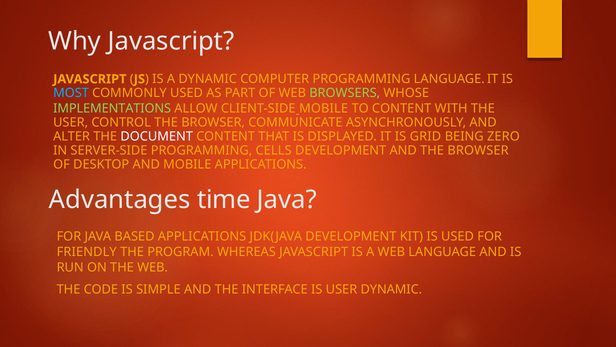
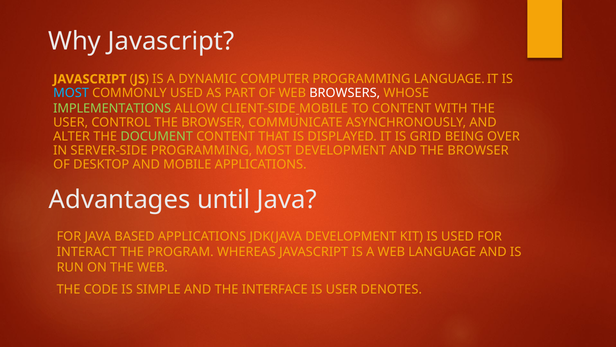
BROWSERS colour: light green -> white
DOCUMENT colour: white -> light green
ZERO: ZERO -> OVER
PROGRAMMING CELLS: CELLS -> MOST
time: time -> until
FRIENDLY: FRIENDLY -> INTERACT
USER DYNAMIC: DYNAMIC -> DENOTES
